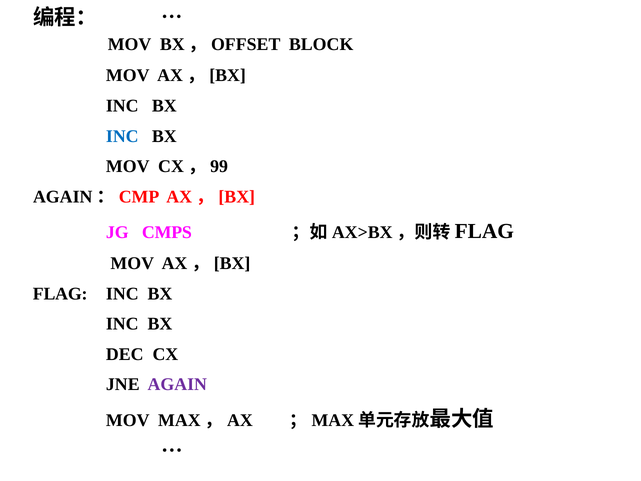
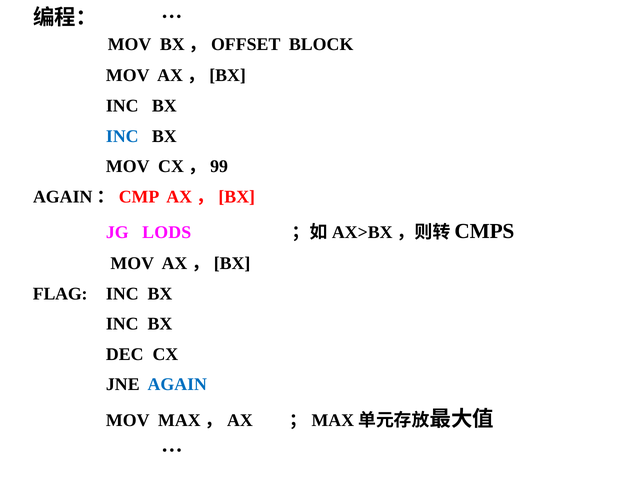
CMPS: CMPS -> LODS
FLAG at (484, 231): FLAG -> CMPS
AGAIN colour: purple -> blue
